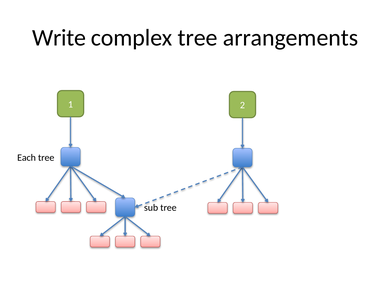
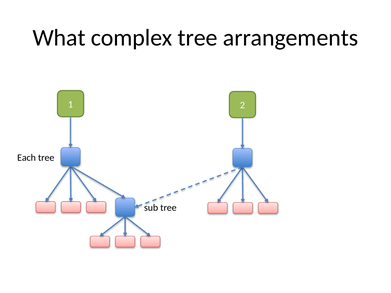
Write: Write -> What
